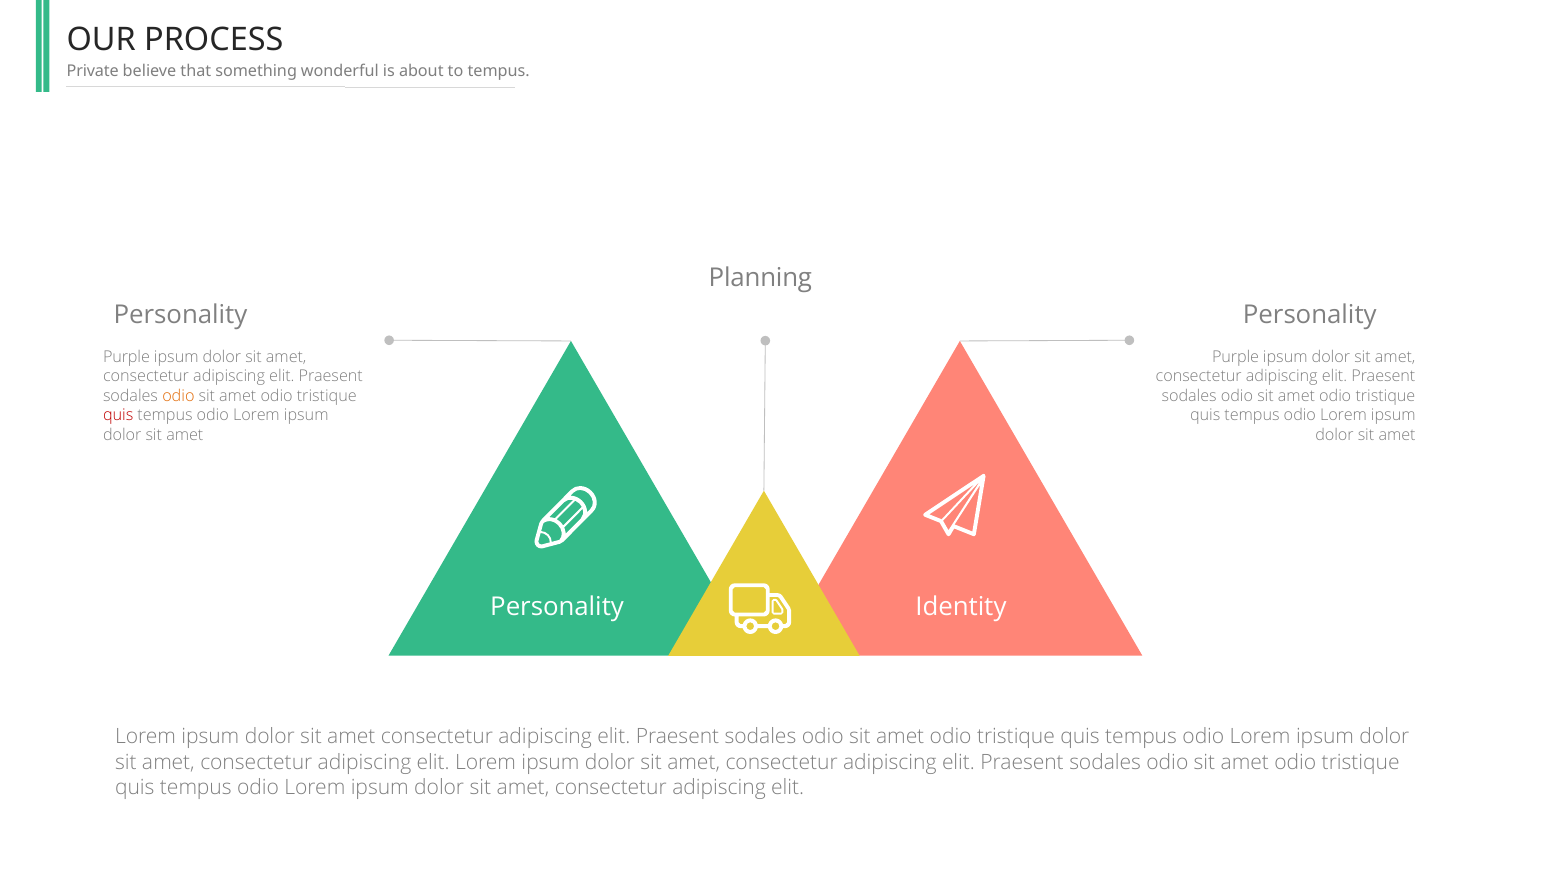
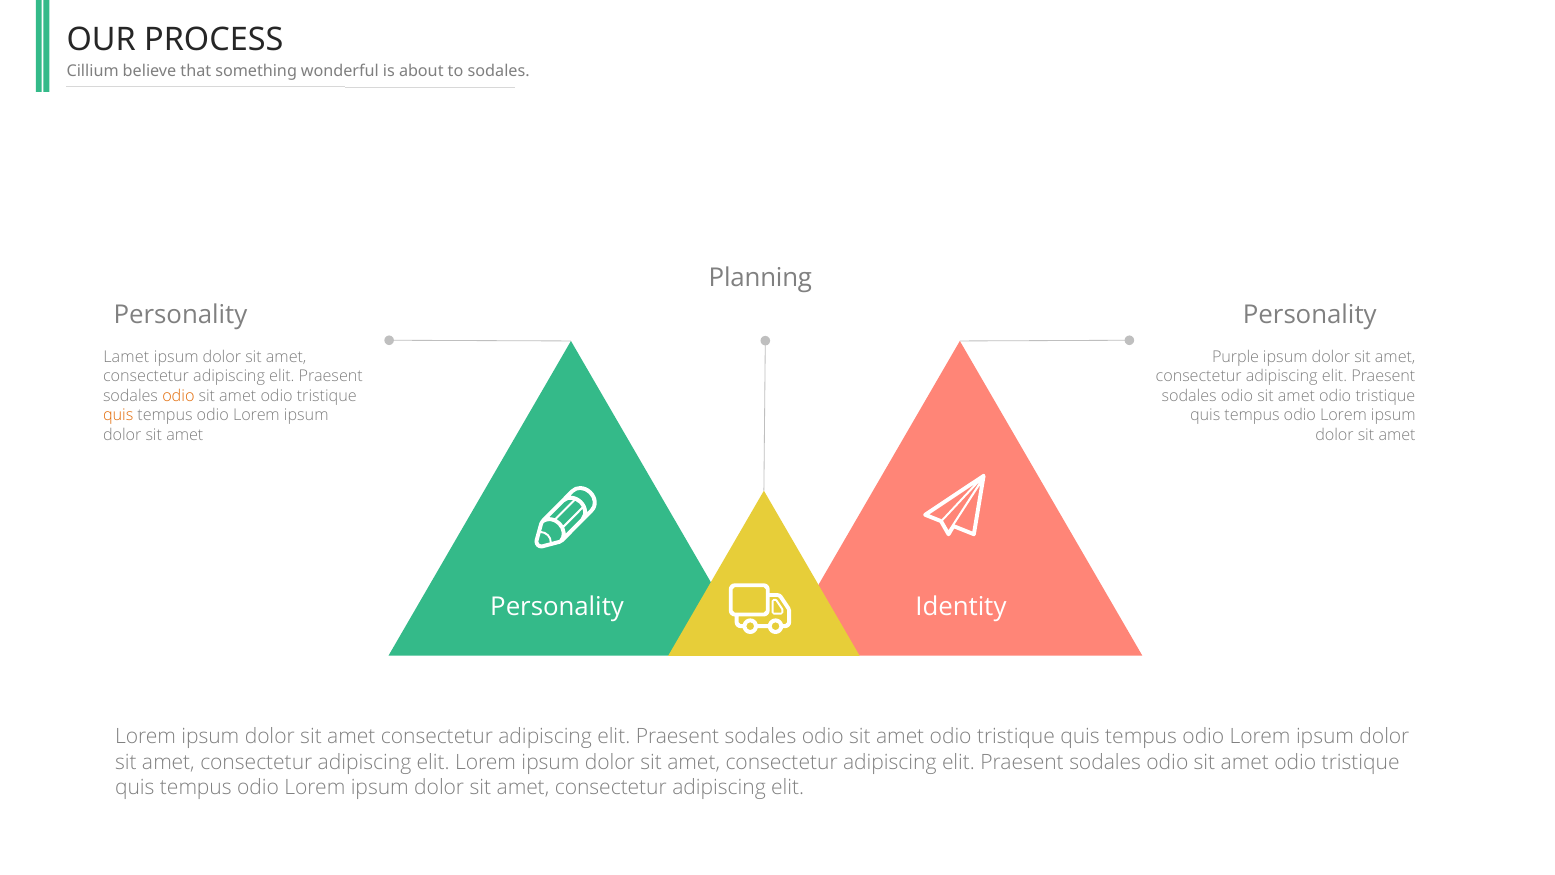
Private: Private -> Cillium
to tempus: tempus -> sodales
Purple at (126, 357): Purple -> Lamet
quis at (118, 415) colour: red -> orange
